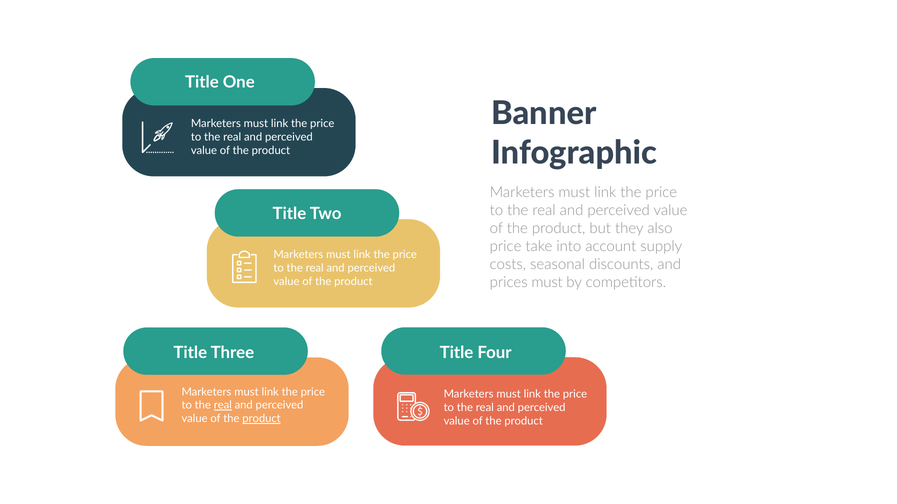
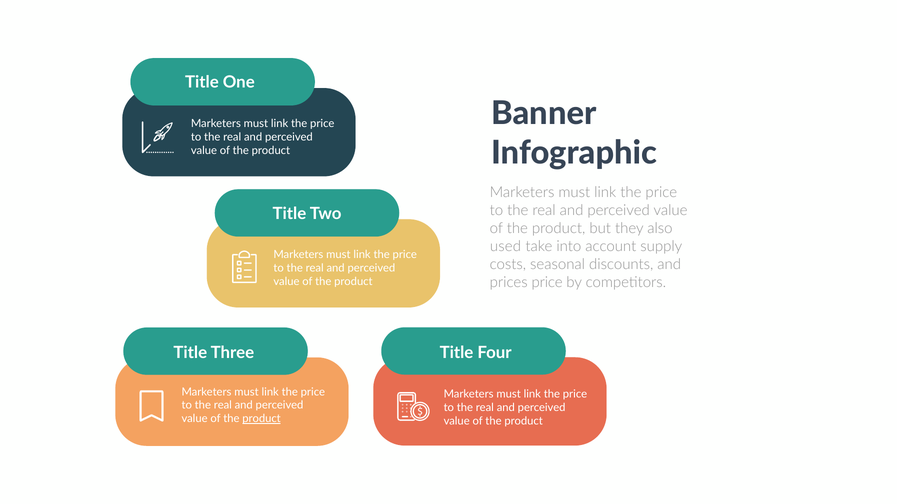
price at (506, 247): price -> used
prices must: must -> price
real at (223, 406) underline: present -> none
